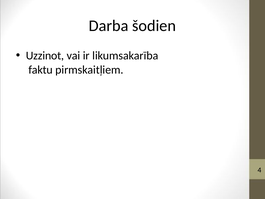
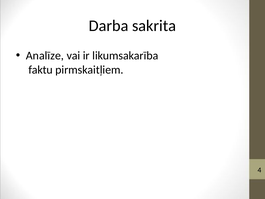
šodien: šodien -> sakrita
Uzzinot: Uzzinot -> Analīze
